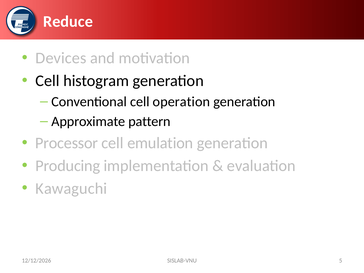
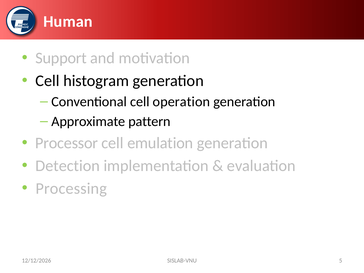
Reduce: Reduce -> Human
Devices: Devices -> Support
Producing: Producing -> Detection
Kawaguchi: Kawaguchi -> Processing
